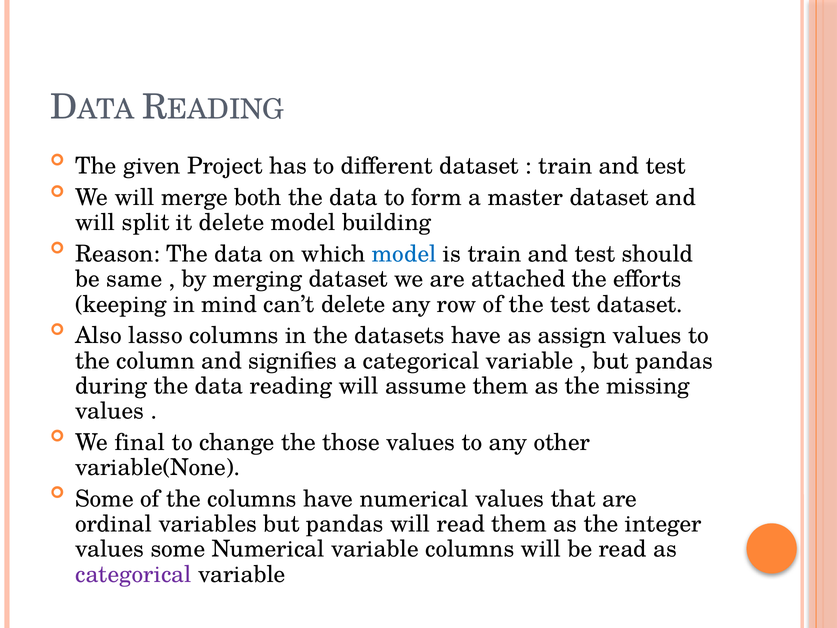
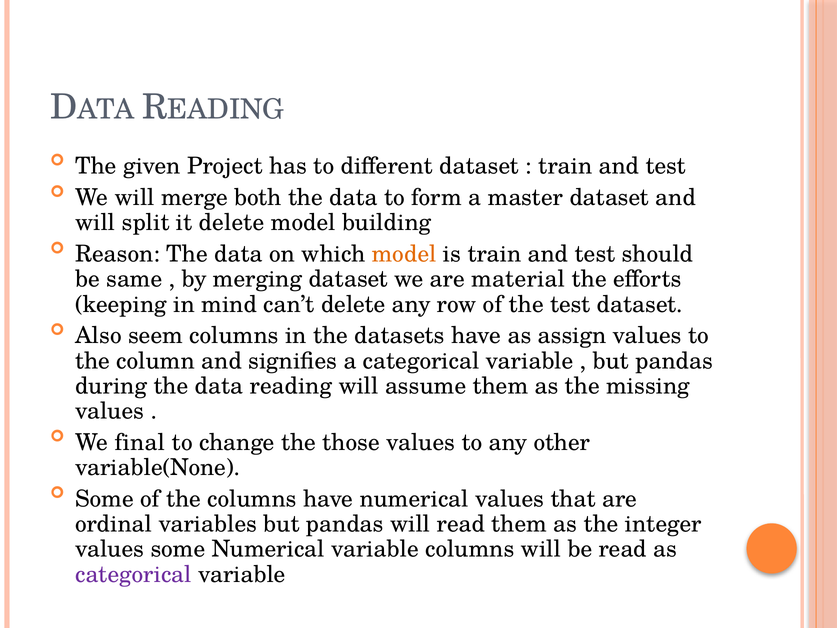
model at (404, 254) colour: blue -> orange
attached: attached -> material
lasso: lasso -> seem
